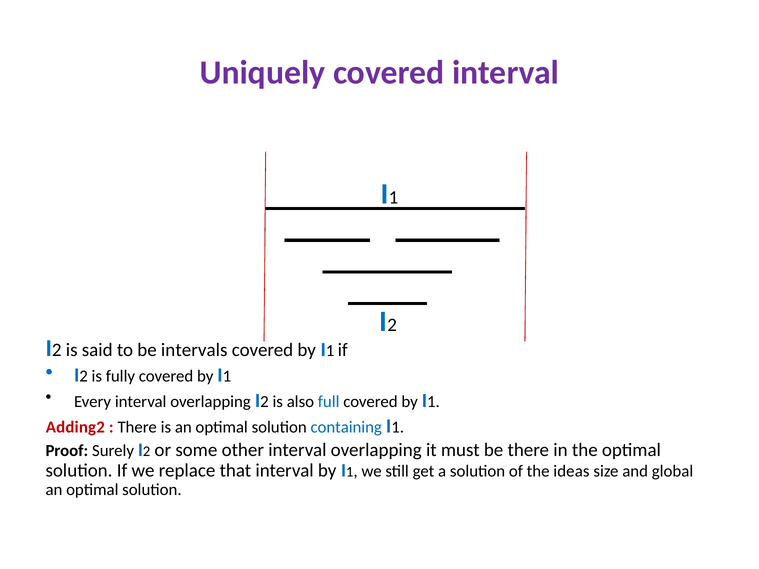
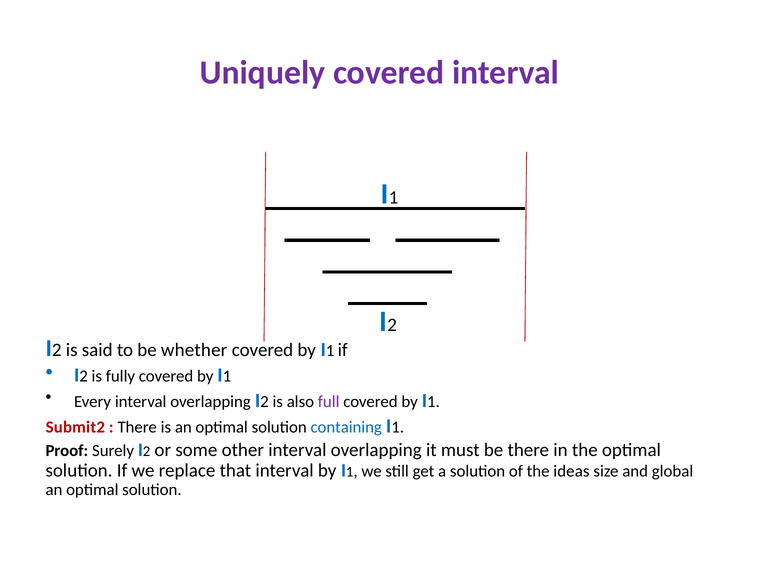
intervals: intervals -> whether
full colour: blue -> purple
Adding2: Adding2 -> Submit2
